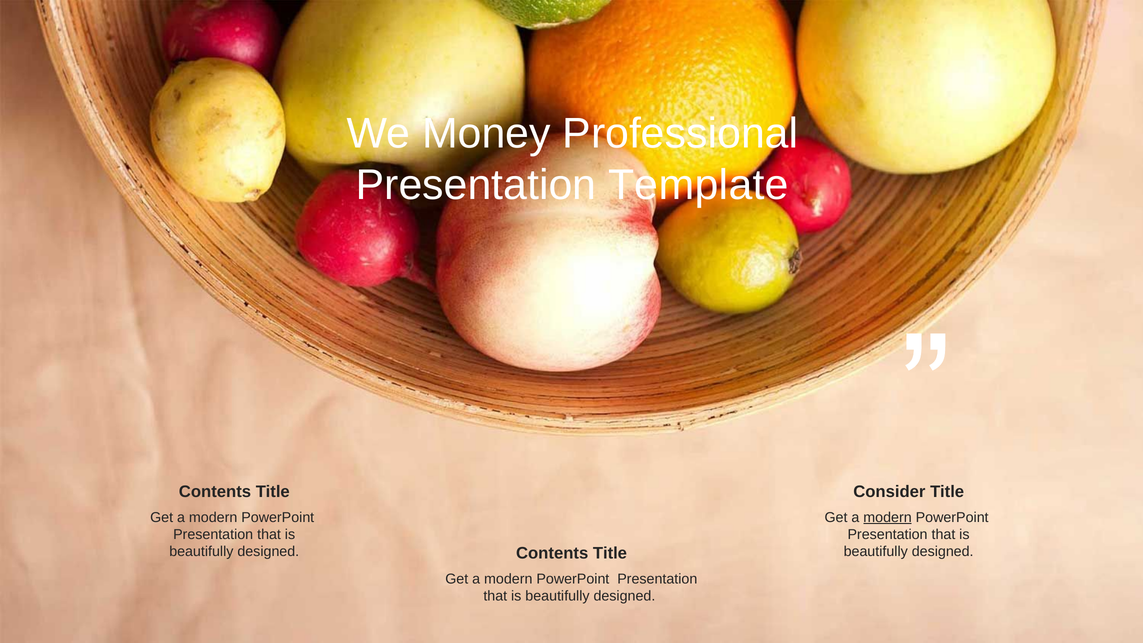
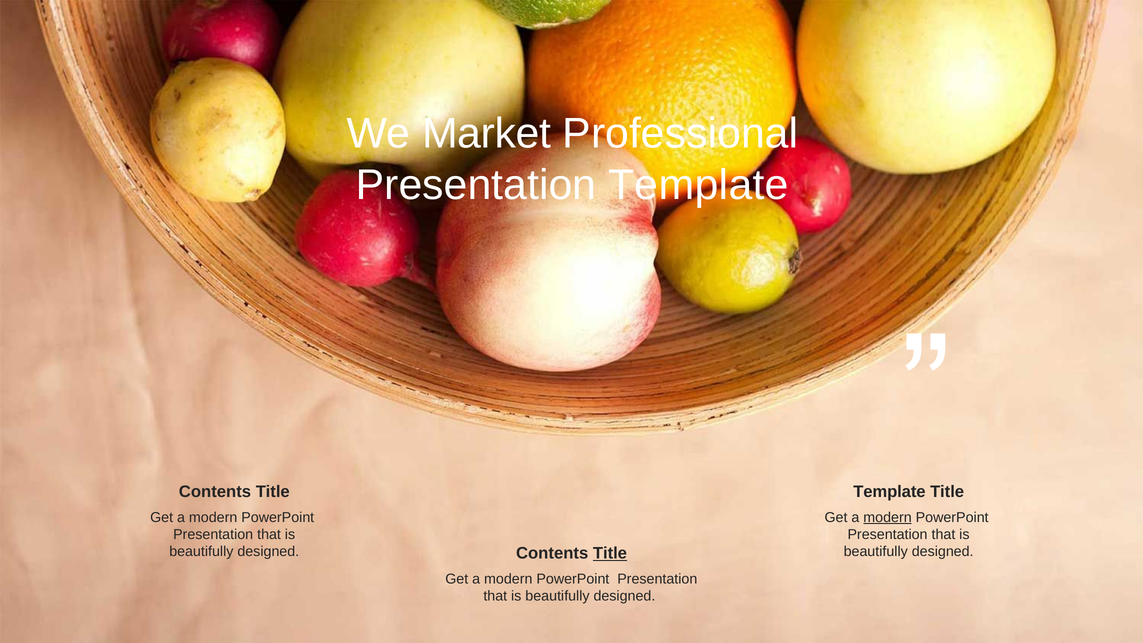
Money: Money -> Market
Consider at (889, 492): Consider -> Template
Title at (610, 553) underline: none -> present
